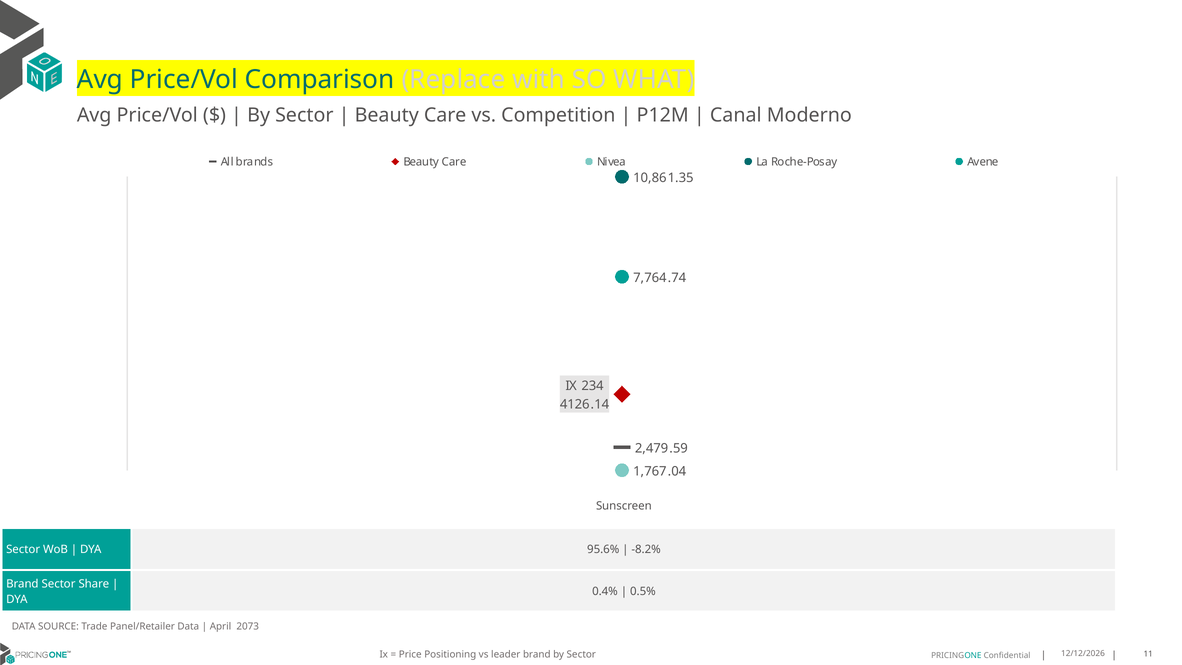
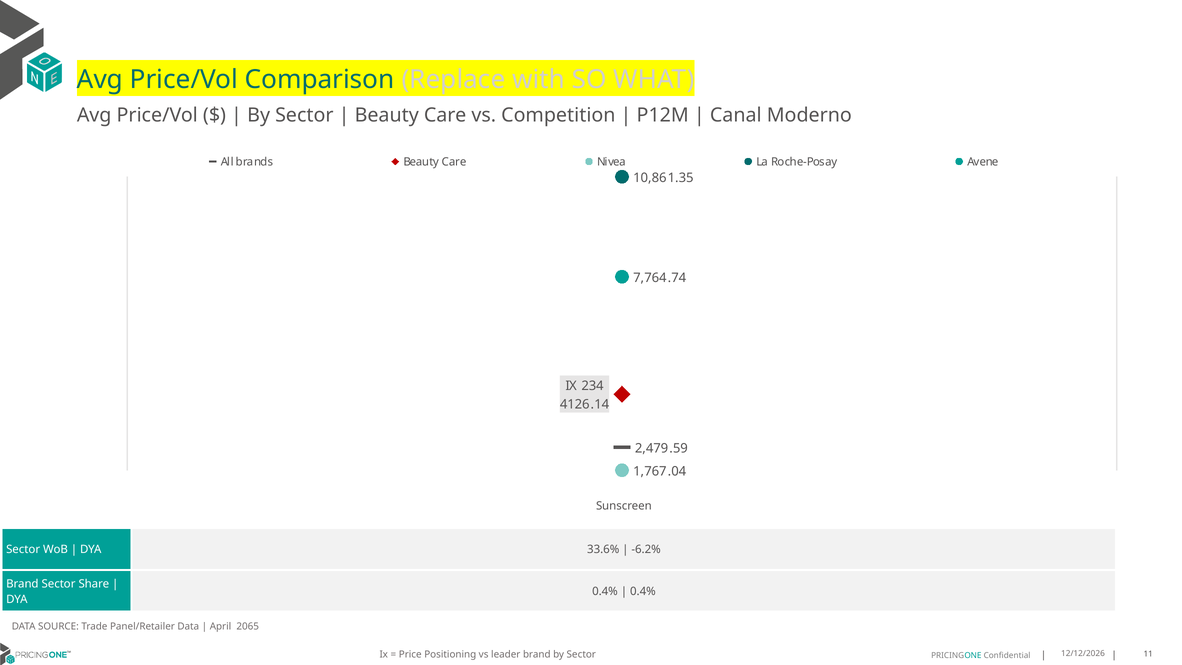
95.6%: 95.6% -> 33.6%
-8.2%: -8.2% -> -6.2%
0.5% at (643, 591): 0.5% -> 0.4%
2073: 2073 -> 2065
